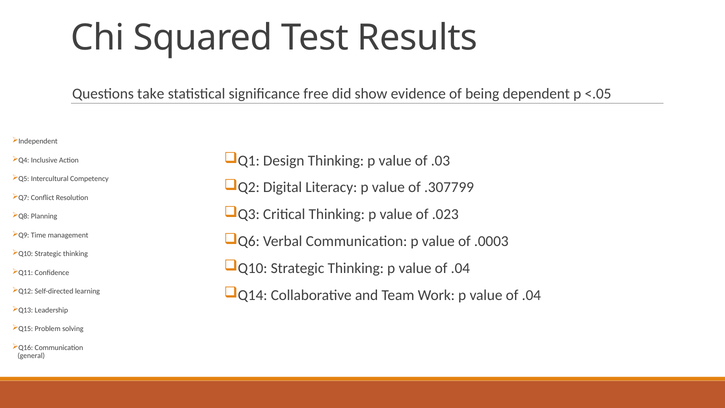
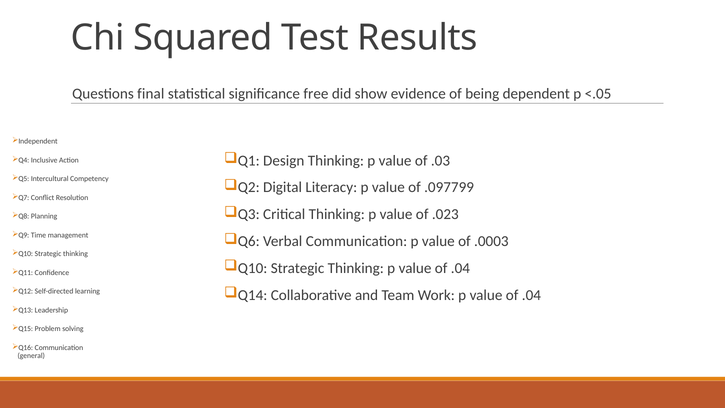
take: take -> final
.307799: .307799 -> .097799
